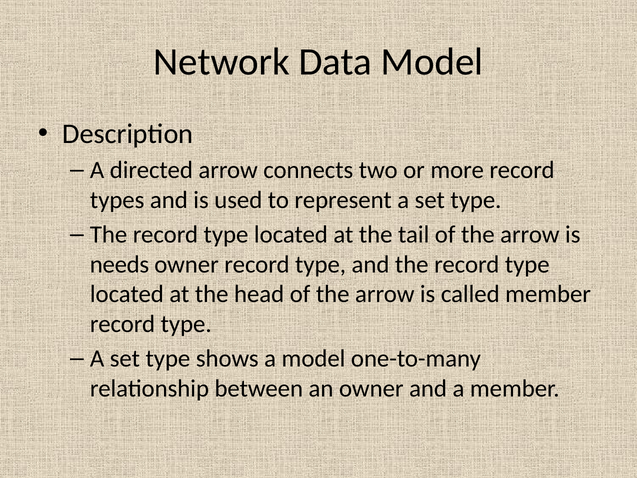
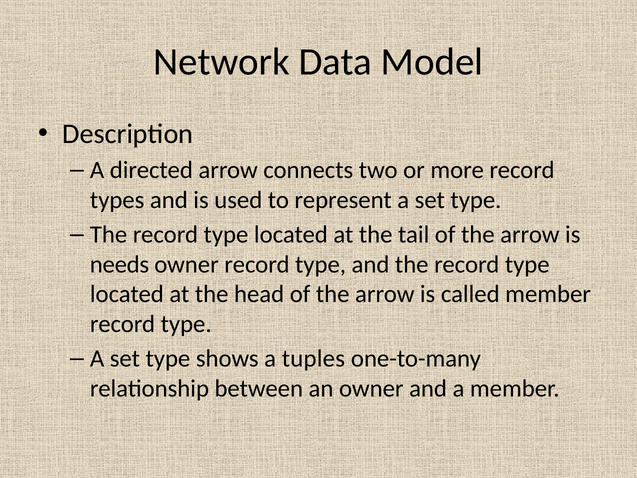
a model: model -> tuples
